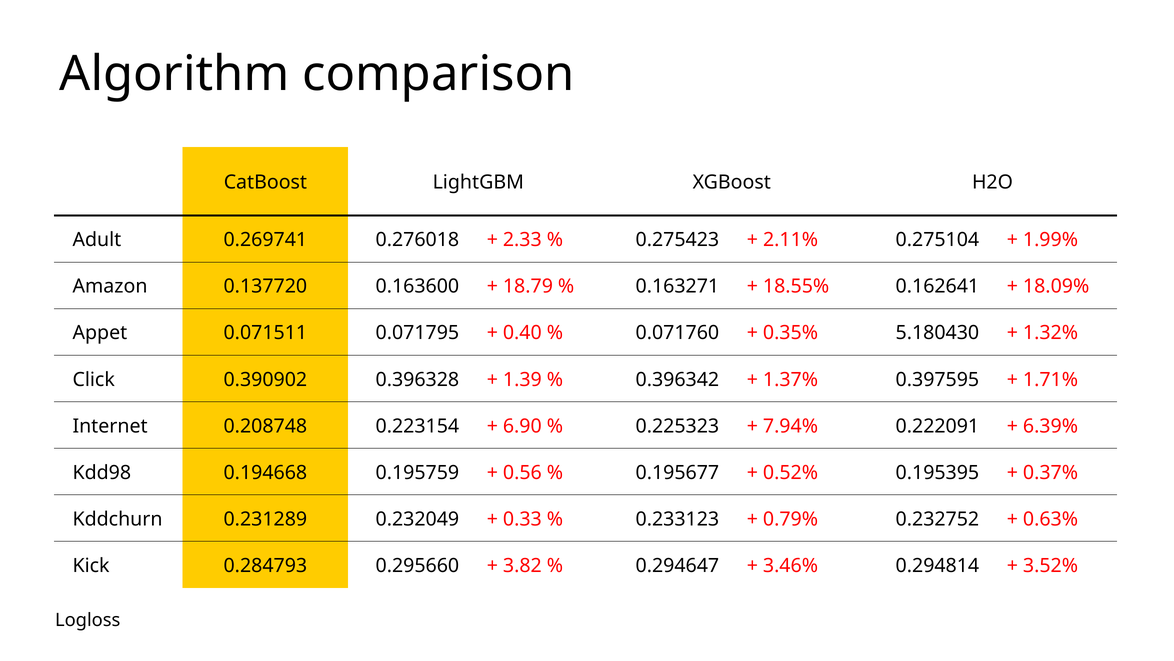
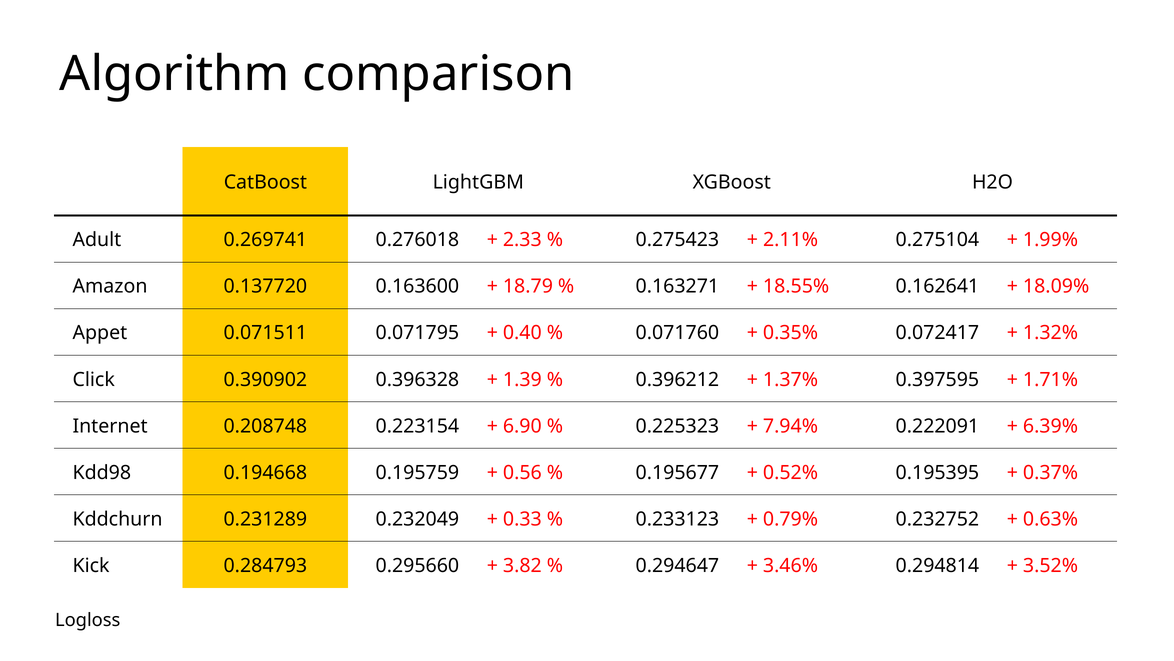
5.180430: 5.180430 -> 0.072417
0.396342: 0.396342 -> 0.396212
